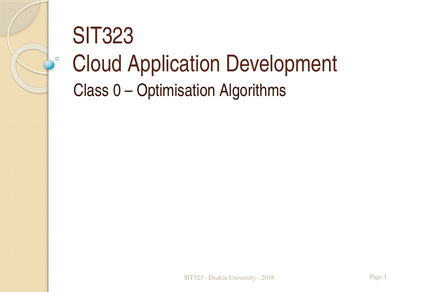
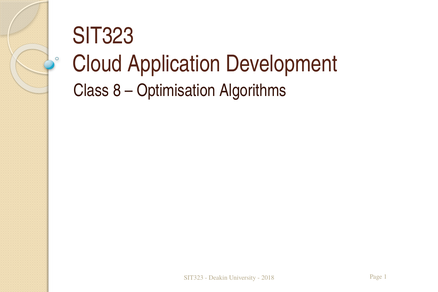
0: 0 -> 8
